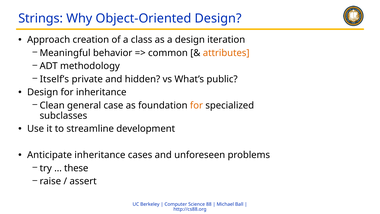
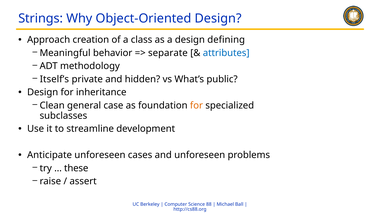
iteration: iteration -> defining
common: common -> separate
attributes colour: orange -> blue
Anticipate inheritance: inheritance -> unforeseen
